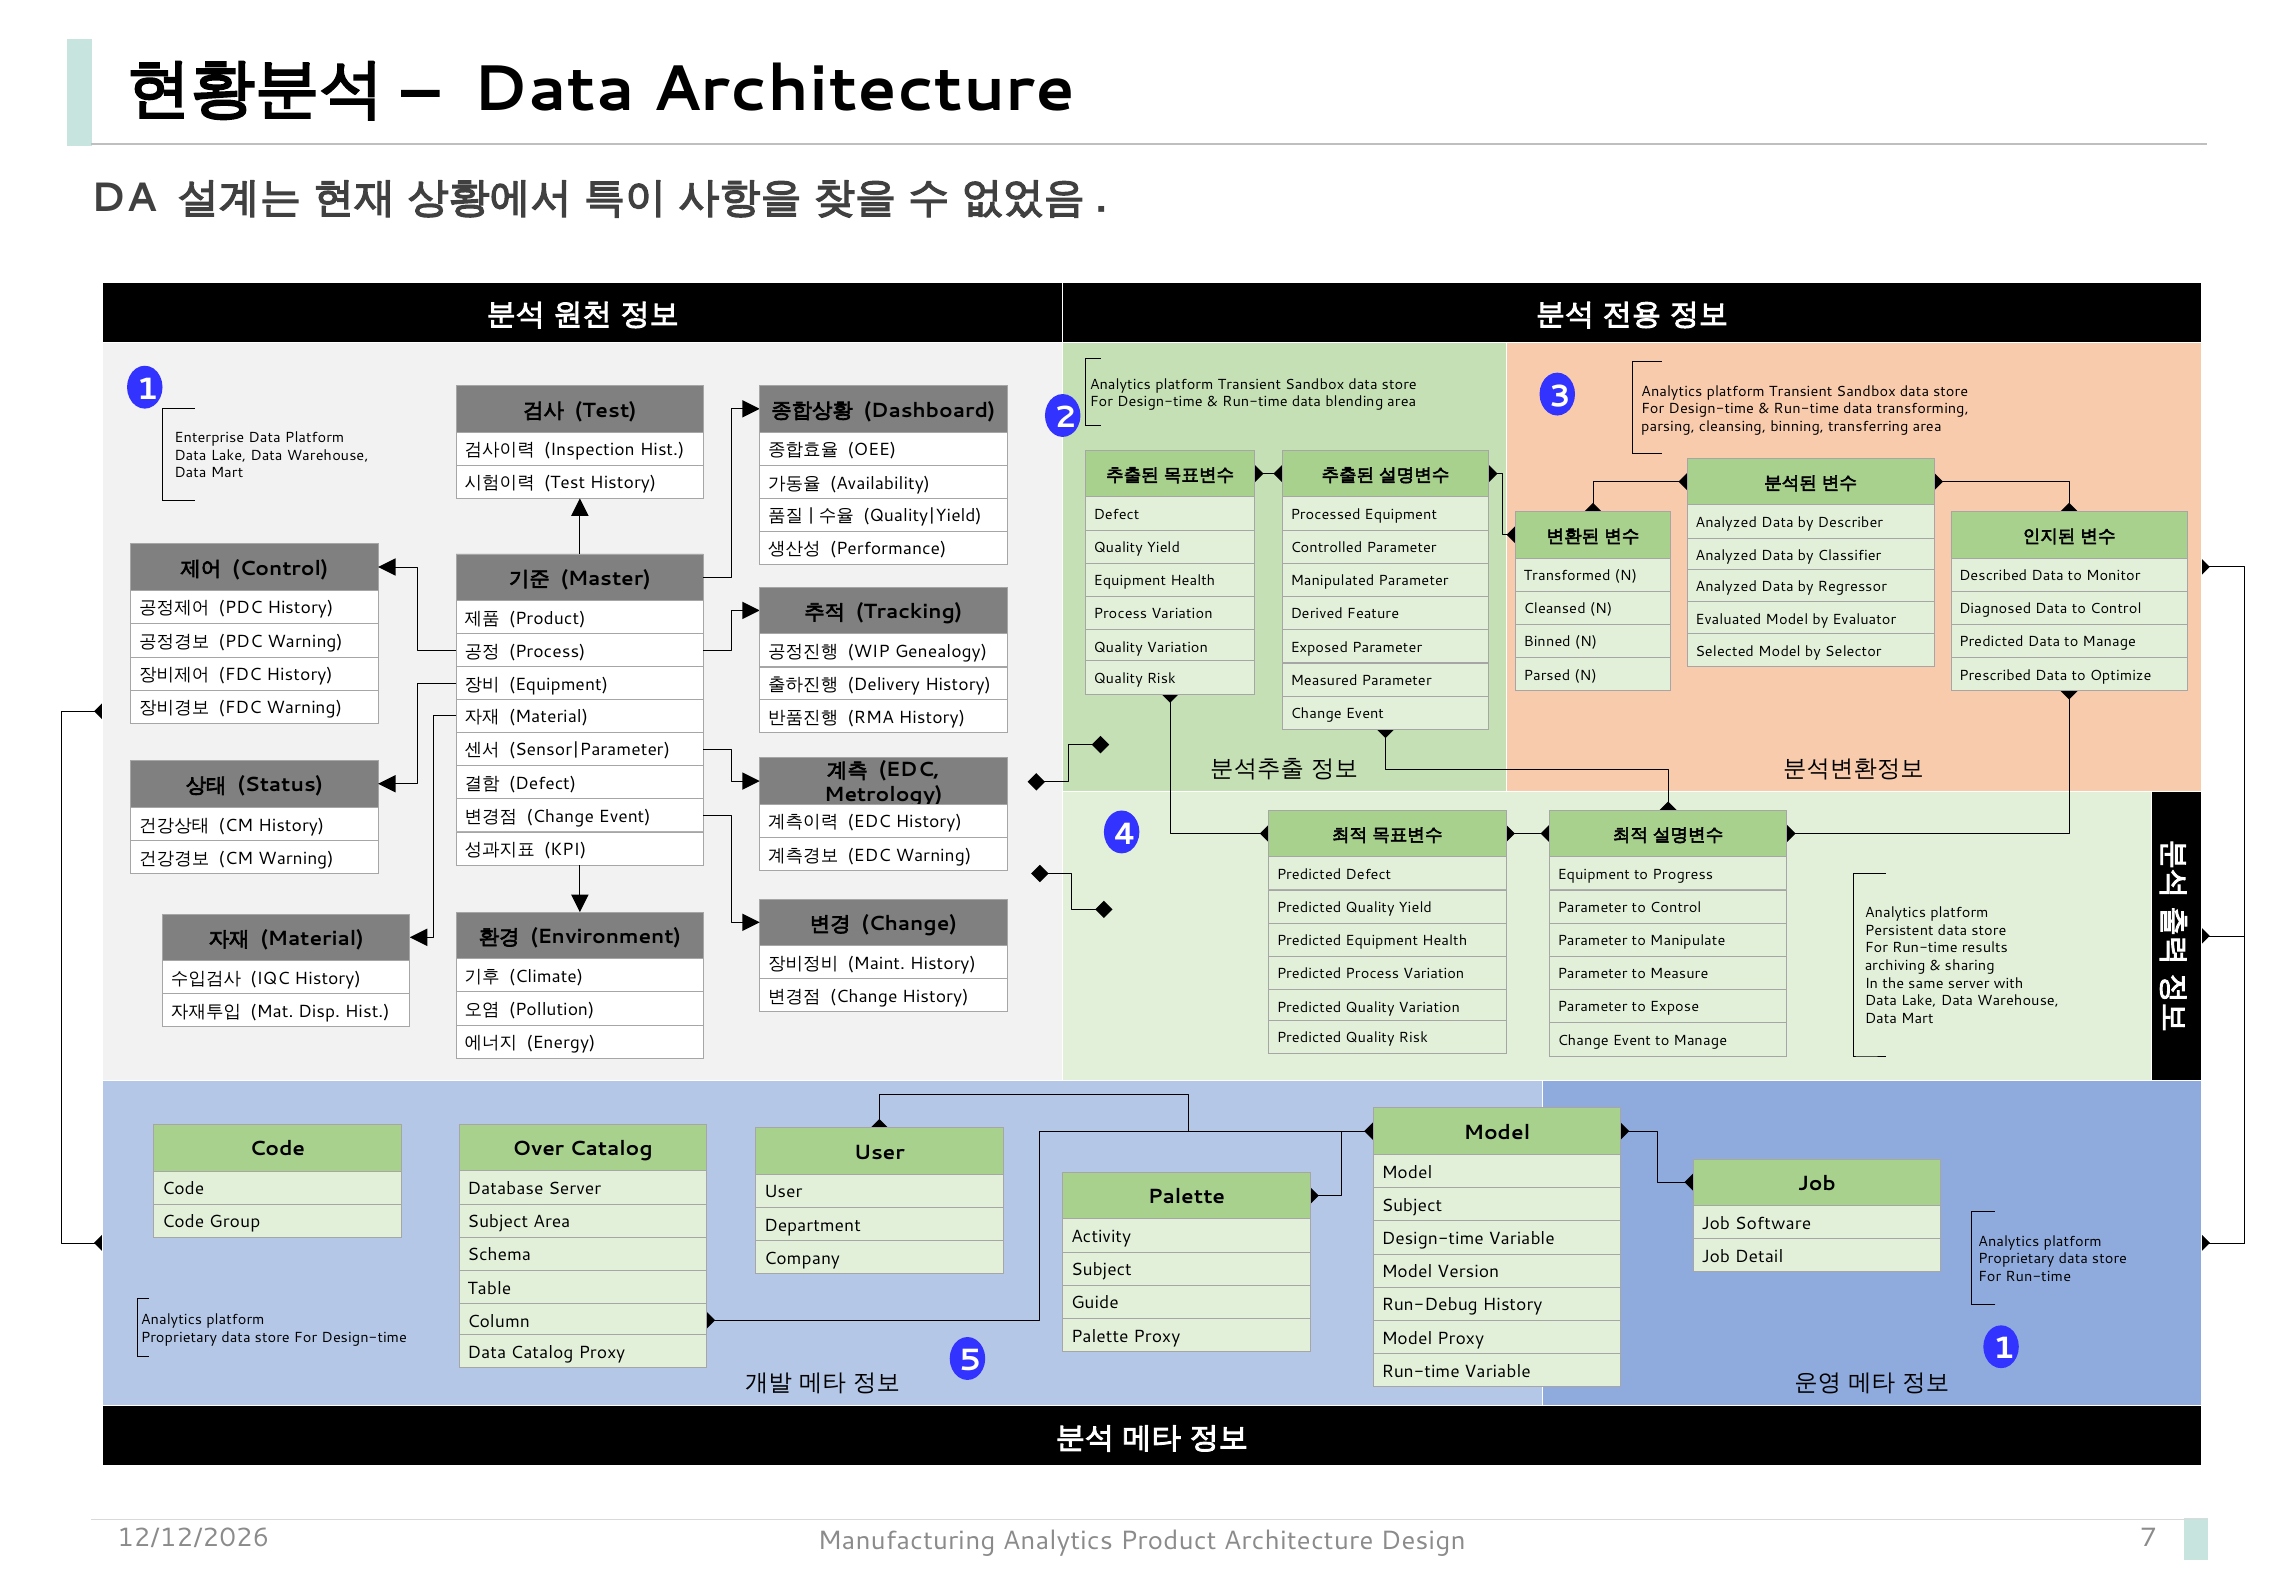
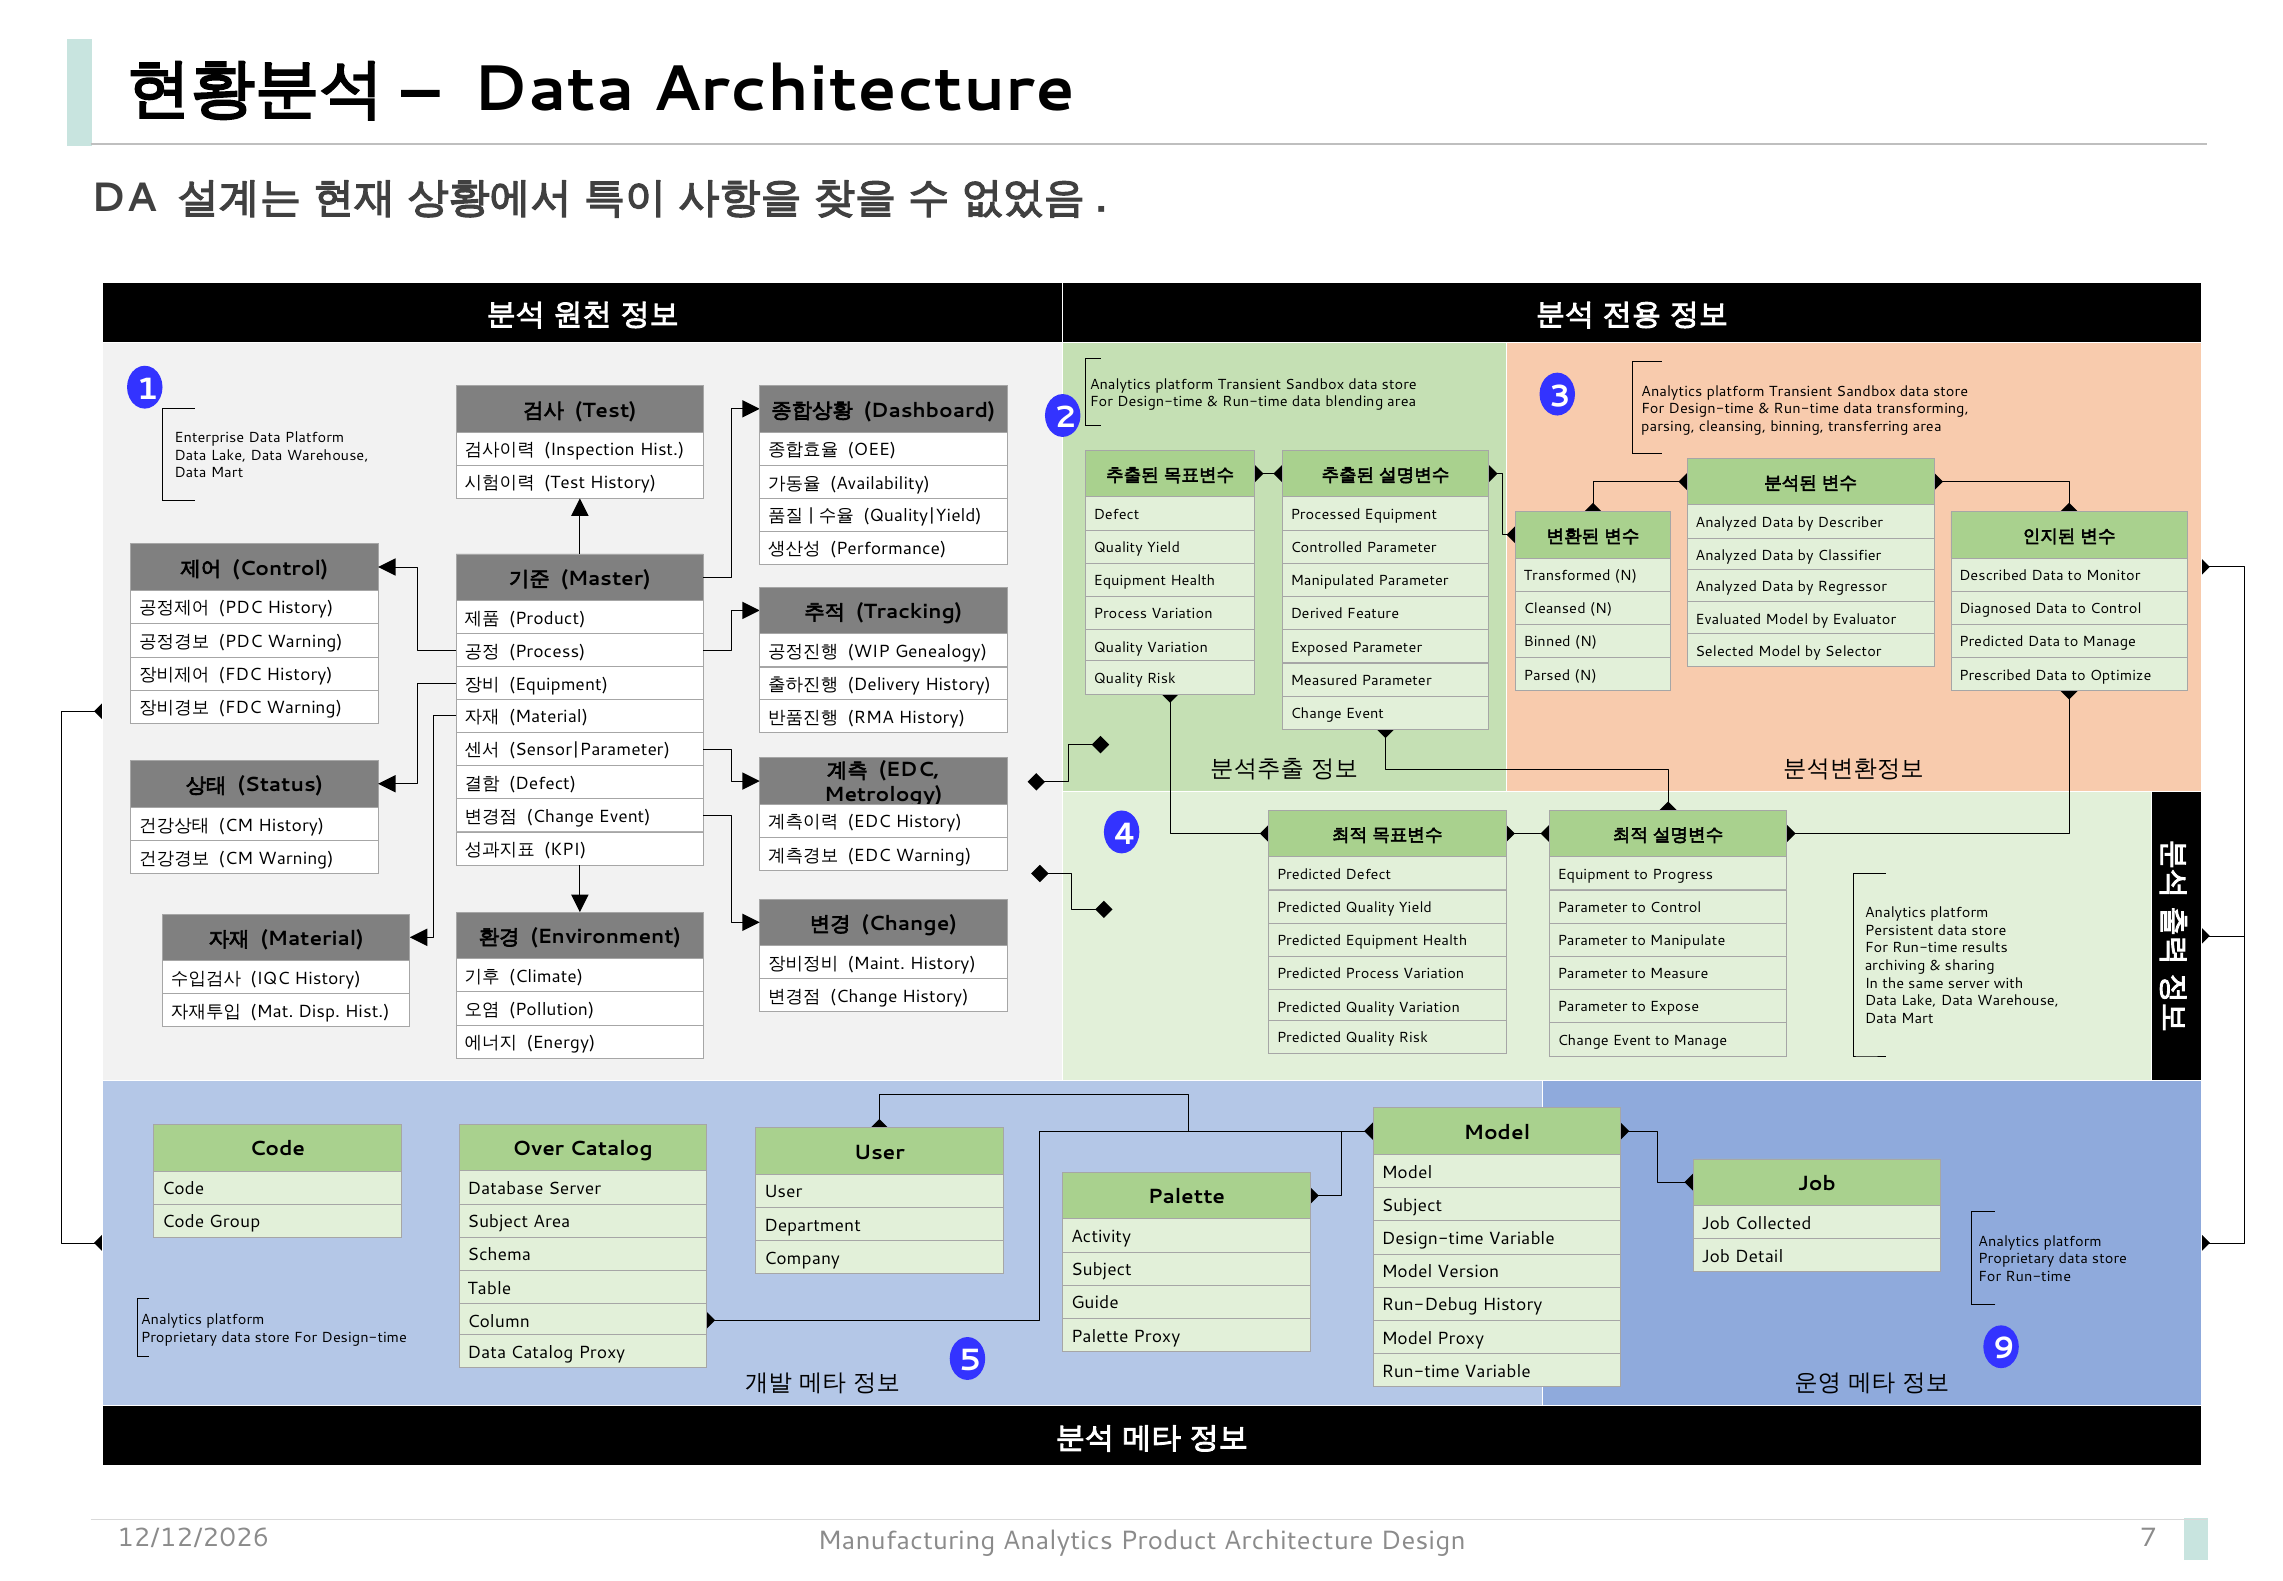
Software: Software -> Collected
5 1: 1 -> 9
